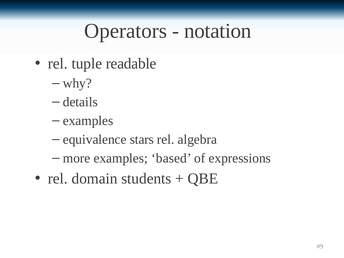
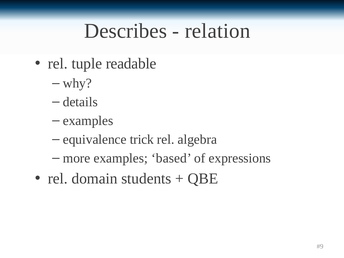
Operators: Operators -> Describes
notation: notation -> relation
stars: stars -> trick
